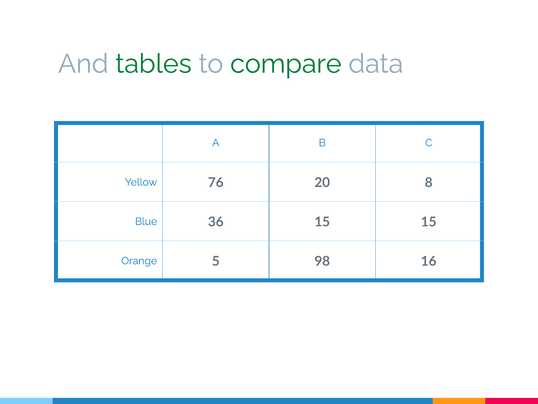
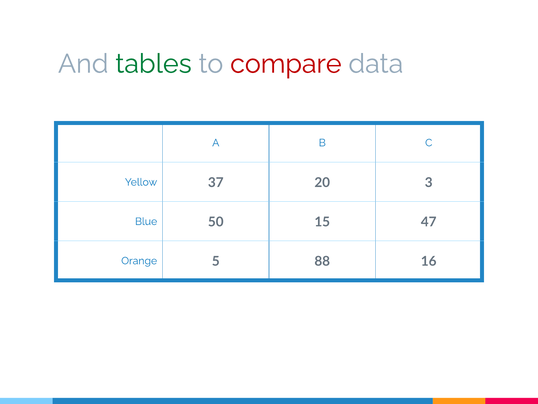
compare colour: green -> red
76: 76 -> 37
8: 8 -> 3
36: 36 -> 50
15 15: 15 -> 47
98: 98 -> 88
